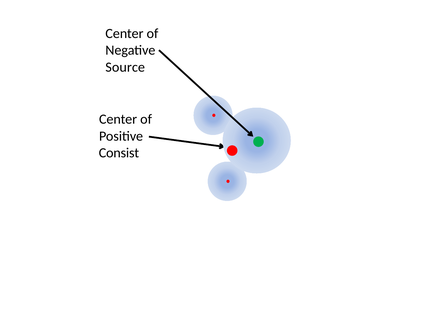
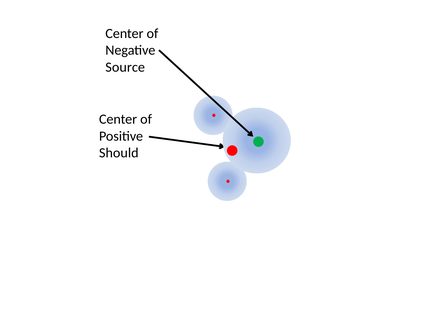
Consist: Consist -> Should
